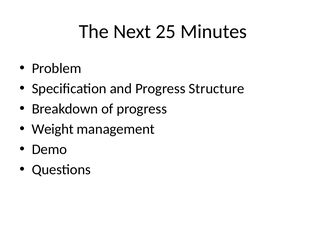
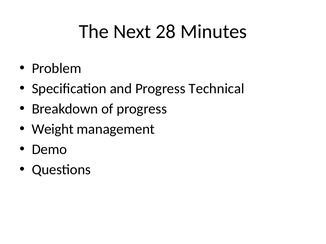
25: 25 -> 28
Structure: Structure -> Technical
